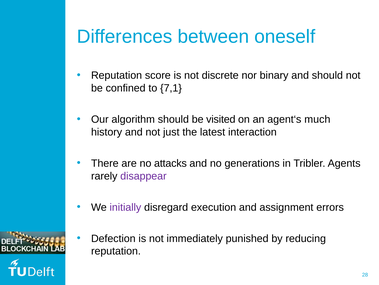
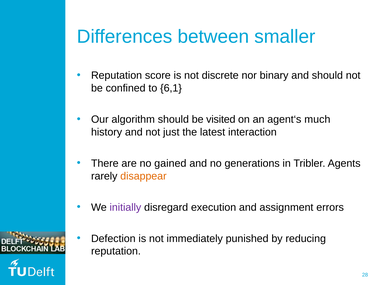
oneself: oneself -> smaller
7,1: 7,1 -> 6,1
attacks: attacks -> gained
disappear colour: purple -> orange
